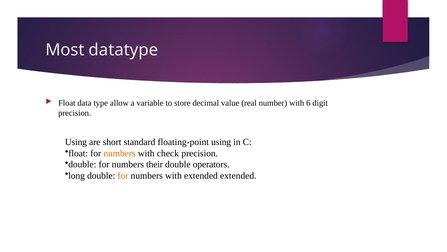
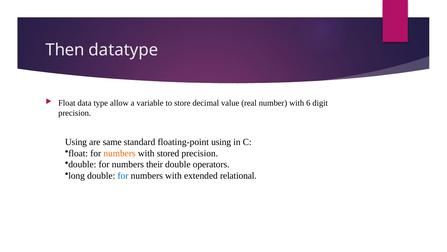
Most: Most -> Then
short: short -> same
check: check -> stored
for at (123, 175) colour: orange -> blue
extended extended: extended -> relational
